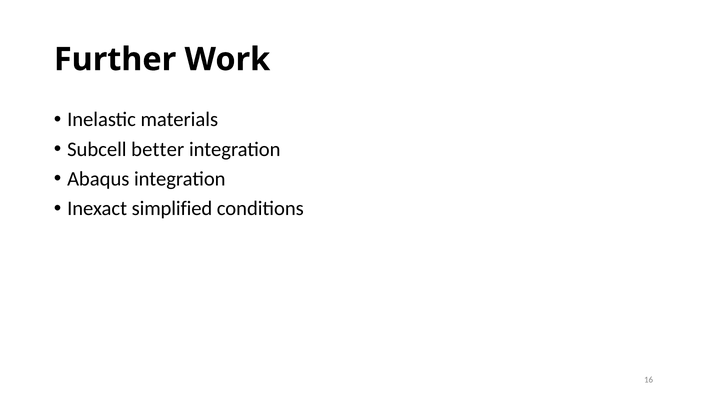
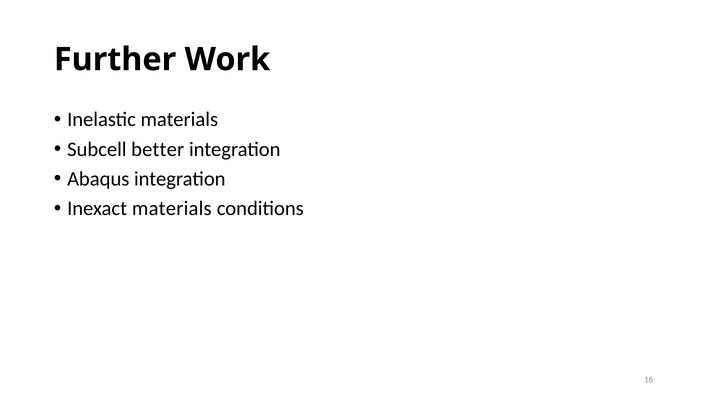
Inexact simplified: simplified -> materials
